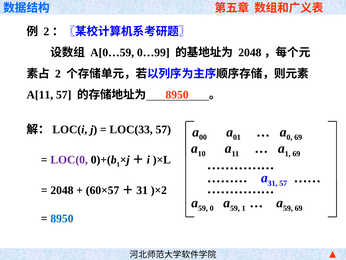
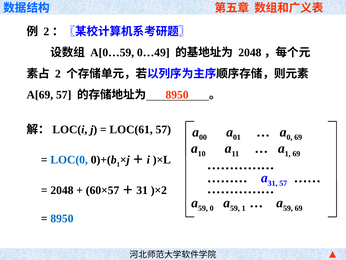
0…99: 0…99 -> 0…49
A[11: A[11 -> A[69
LOC(33: LOC(33 -> LOC(61
LOC(0 colour: purple -> blue
